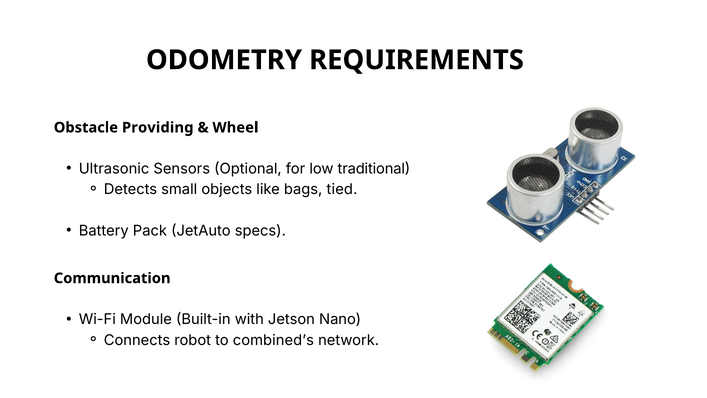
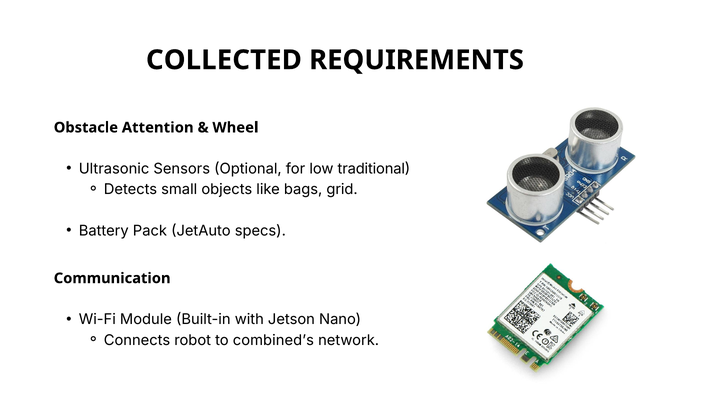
ODOMETRY: ODOMETRY -> COLLECTED
Providing: Providing -> Attention
tied: tied -> grid
